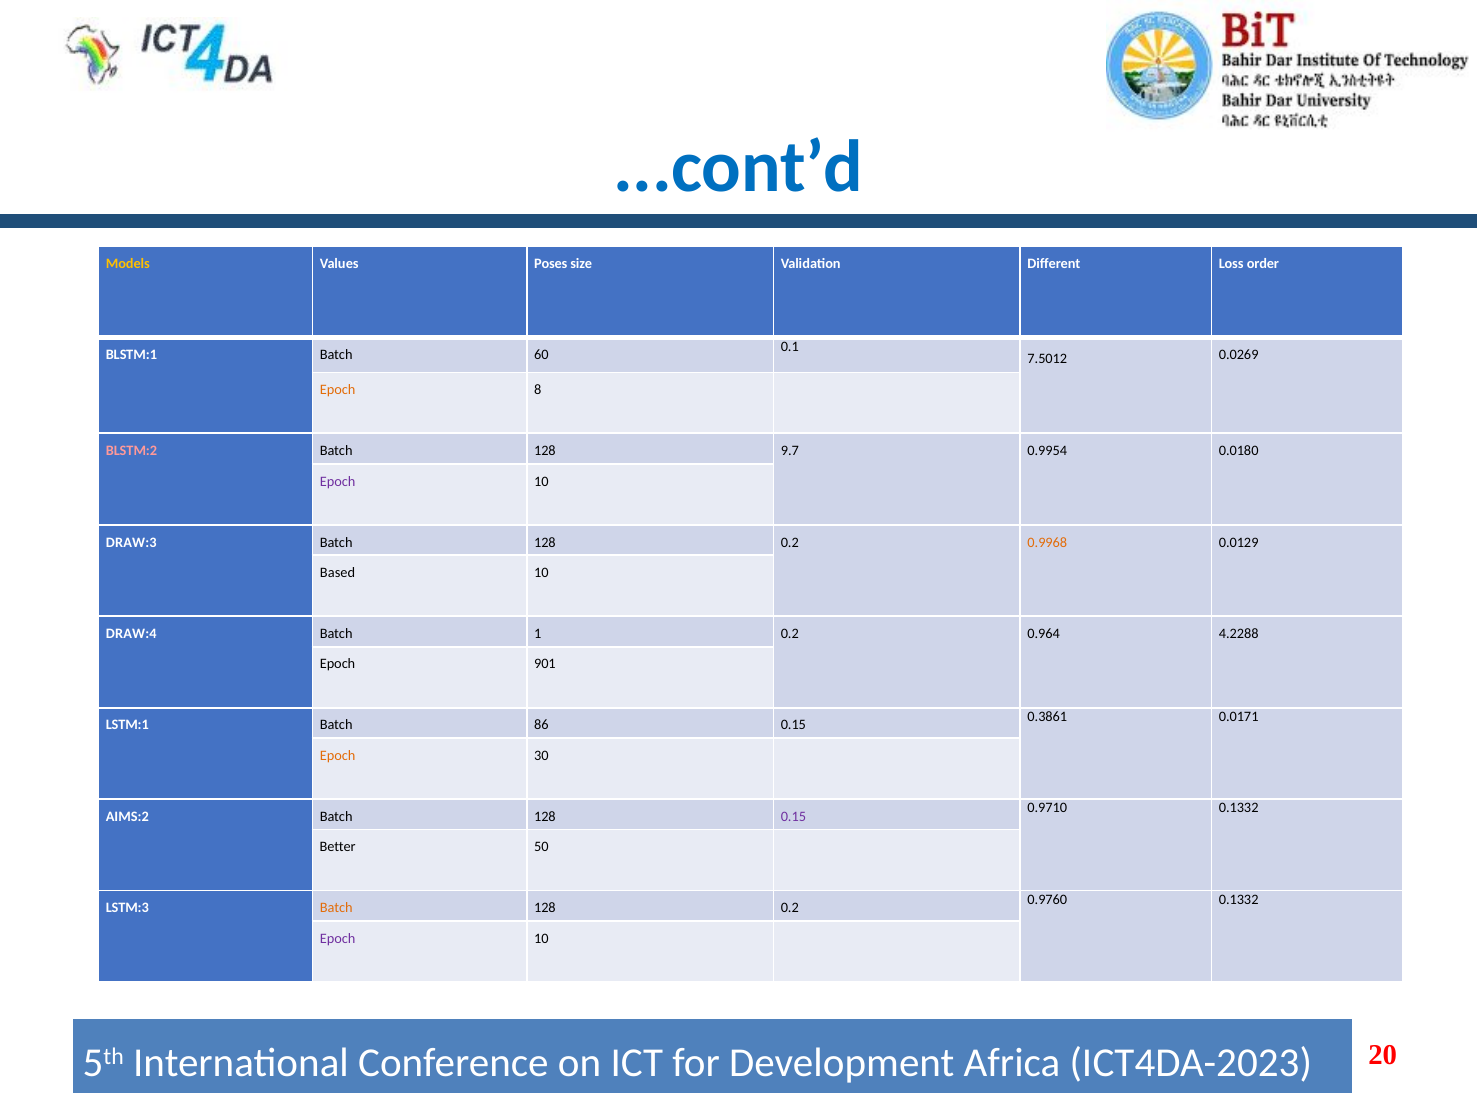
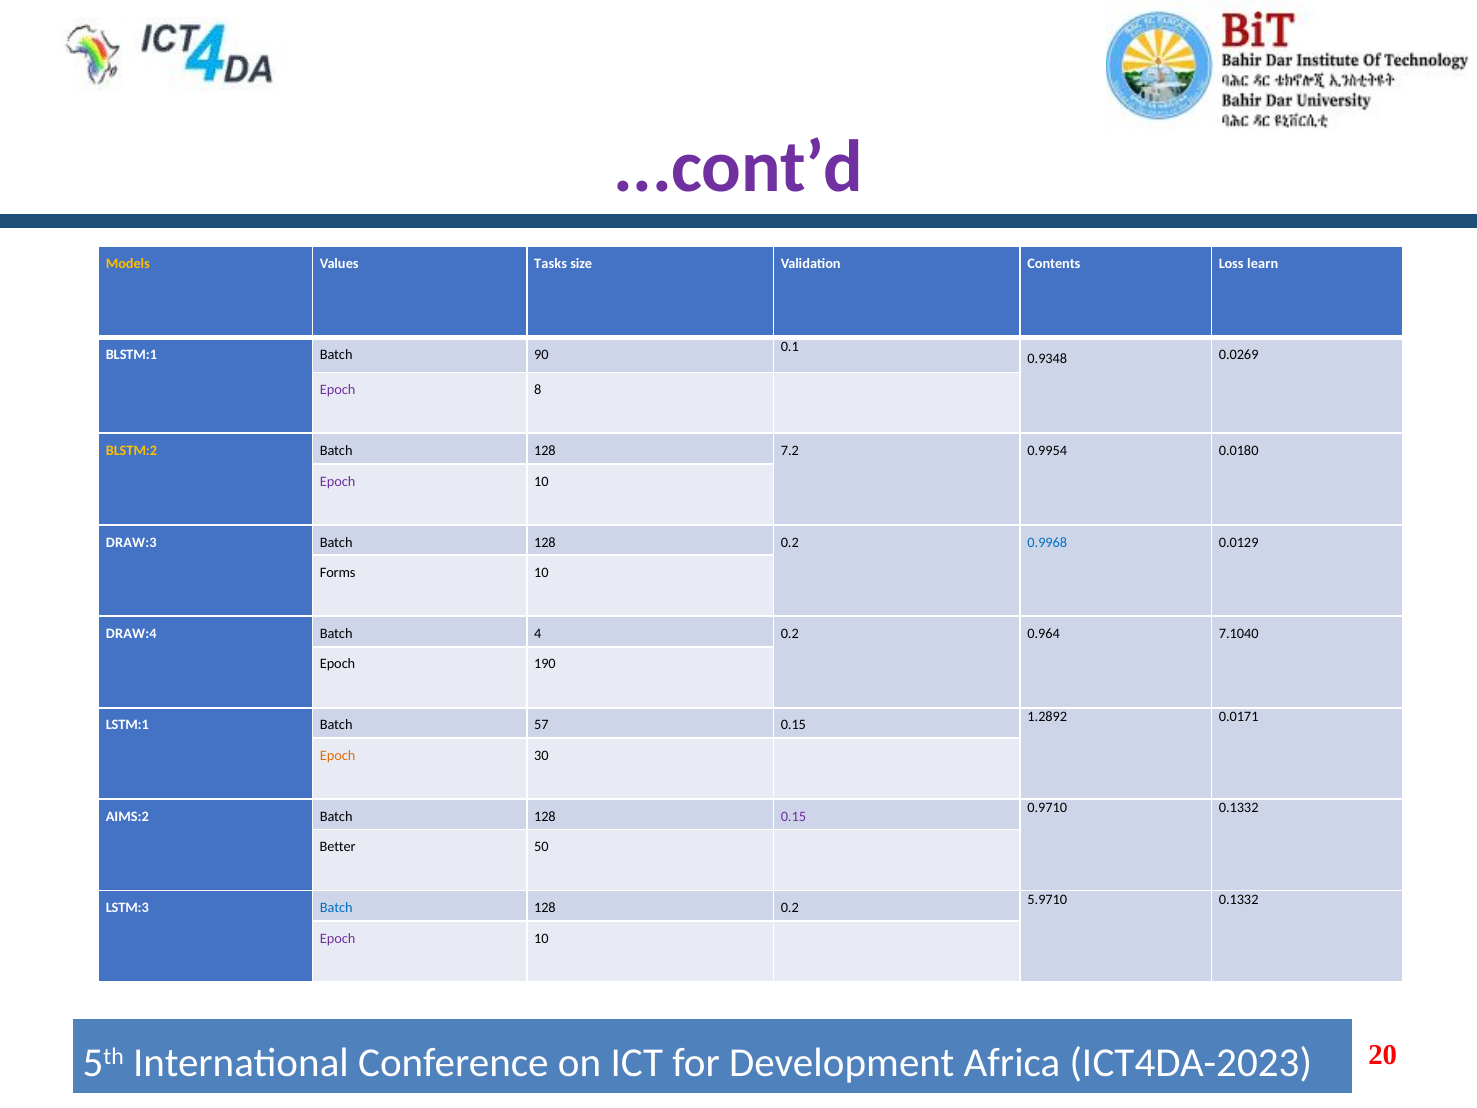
...cont’d colour: blue -> purple
Poses: Poses -> Tasks
Different: Different -> Contents
order: order -> learn
60: 60 -> 90
7.5012: 7.5012 -> 0.9348
Epoch at (338, 390) colour: orange -> purple
BLSTM:2 colour: pink -> yellow
9.7: 9.7 -> 7.2
0.9968 colour: orange -> blue
Based: Based -> Forms
1: 1 -> 4
4.2288: 4.2288 -> 7.1040
901: 901 -> 190
0.3861: 0.3861 -> 1.2892
86: 86 -> 57
0.9760: 0.9760 -> 5.9710
Batch at (336, 908) colour: orange -> blue
